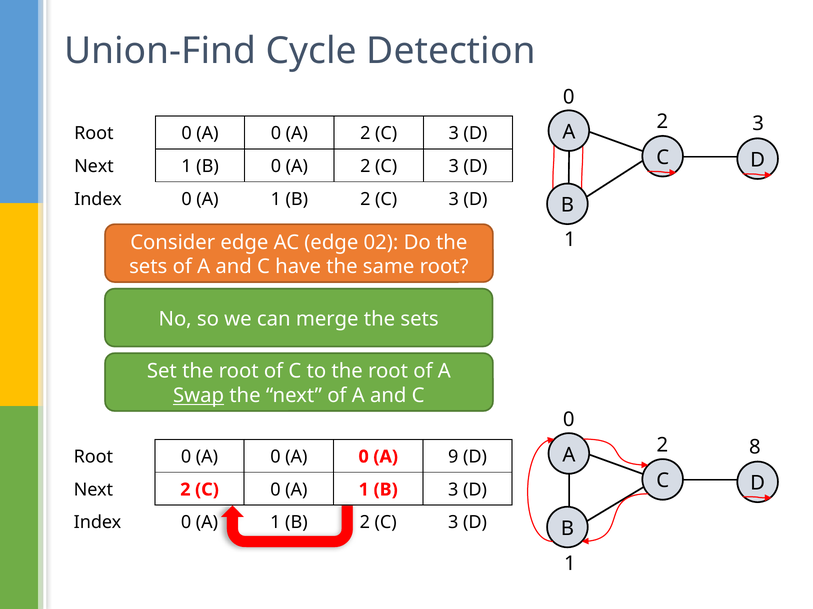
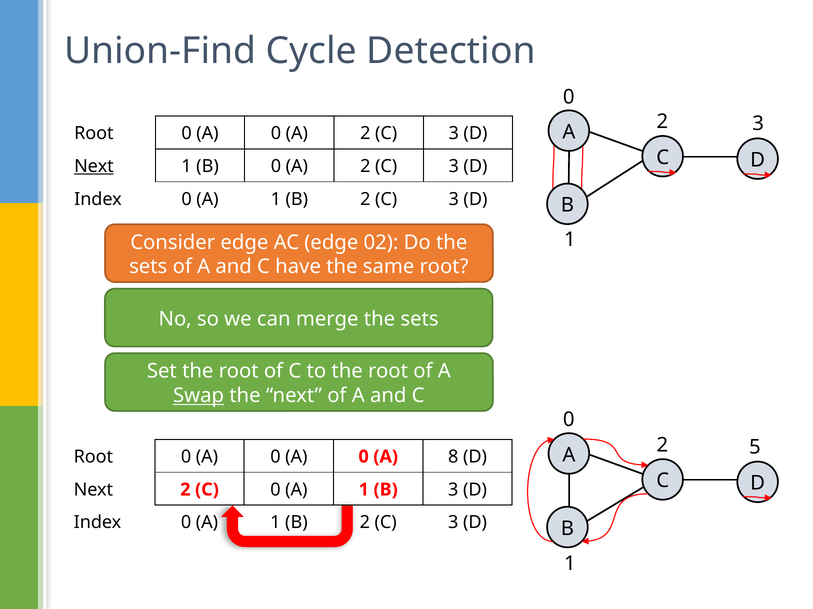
Next at (94, 166) underline: none -> present
8: 8 -> 5
9: 9 -> 8
